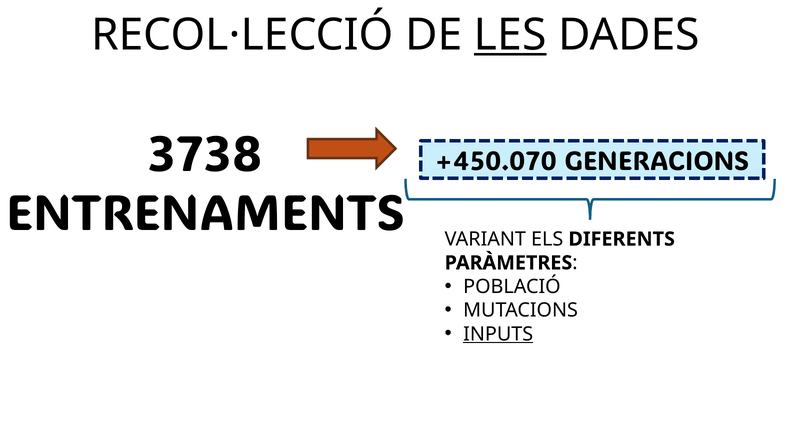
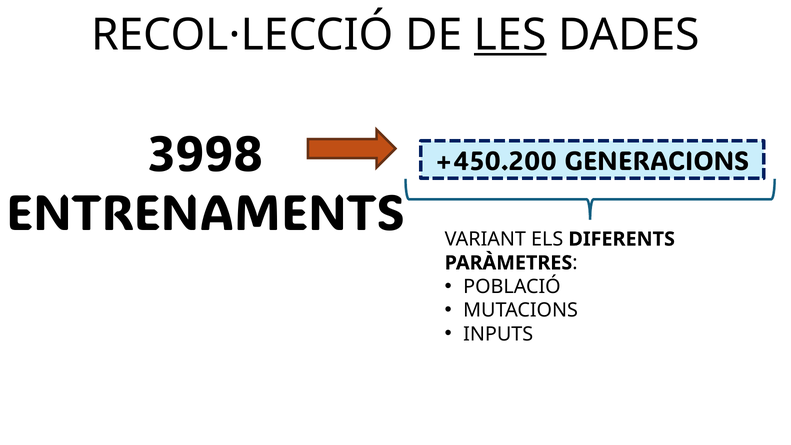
3738: 3738 -> 3998
+450.070: +450.070 -> +450.200
INPUTS underline: present -> none
